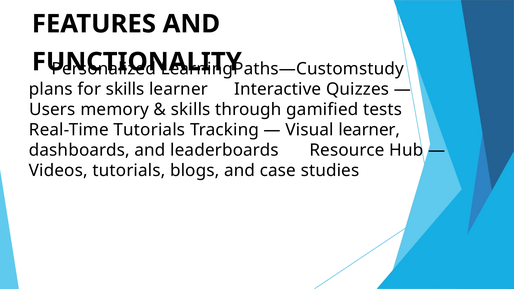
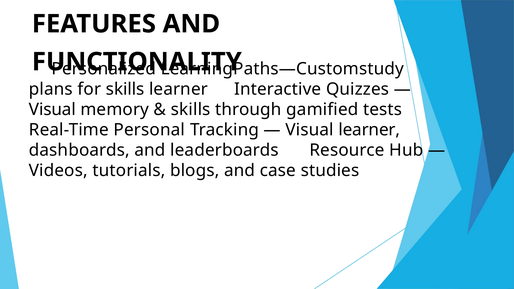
Users at (52, 110): Users -> Visual
Real-Time Tutorials: Tutorials -> Personal
